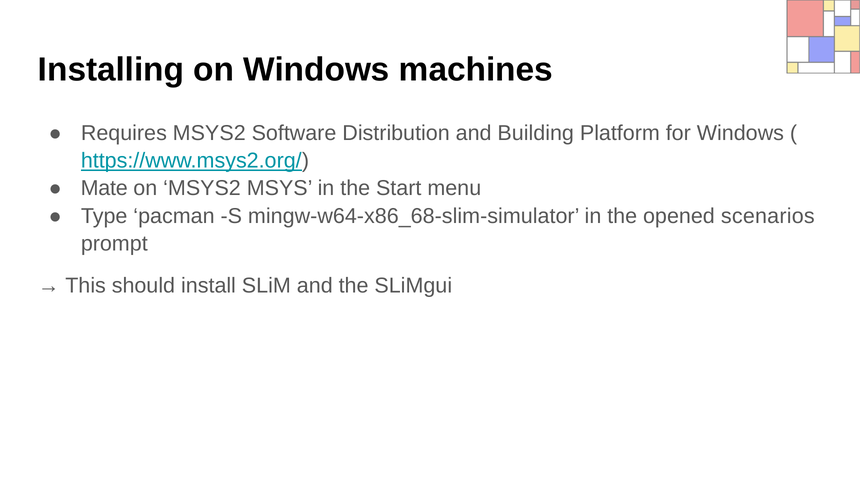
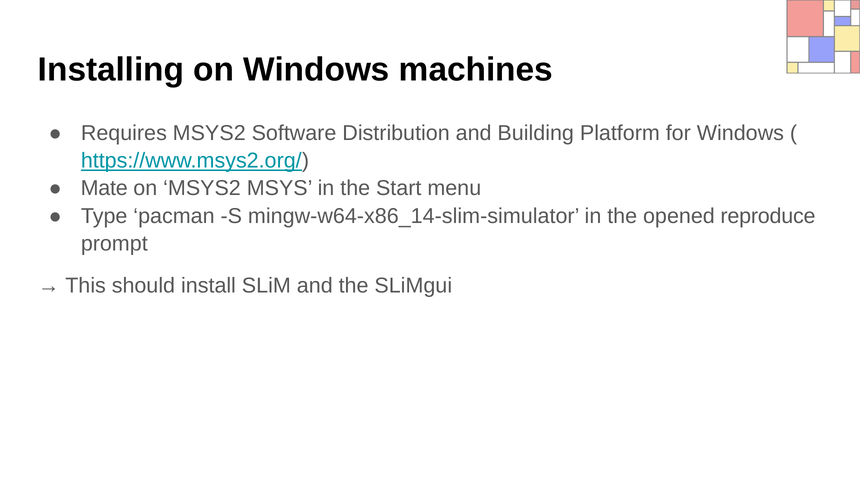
mingw-w64-x86_68-slim-simulator: mingw-w64-x86_68-slim-simulator -> mingw-w64-x86_14-slim-simulator
scenarios: scenarios -> reproduce
